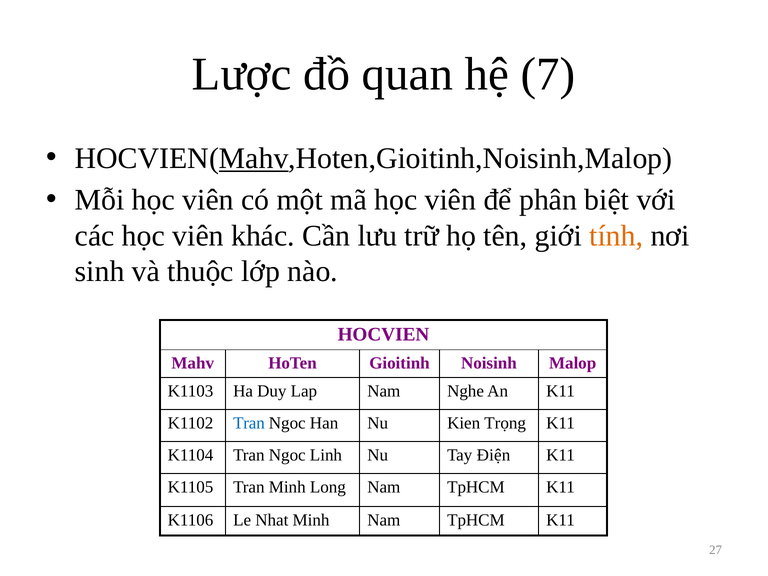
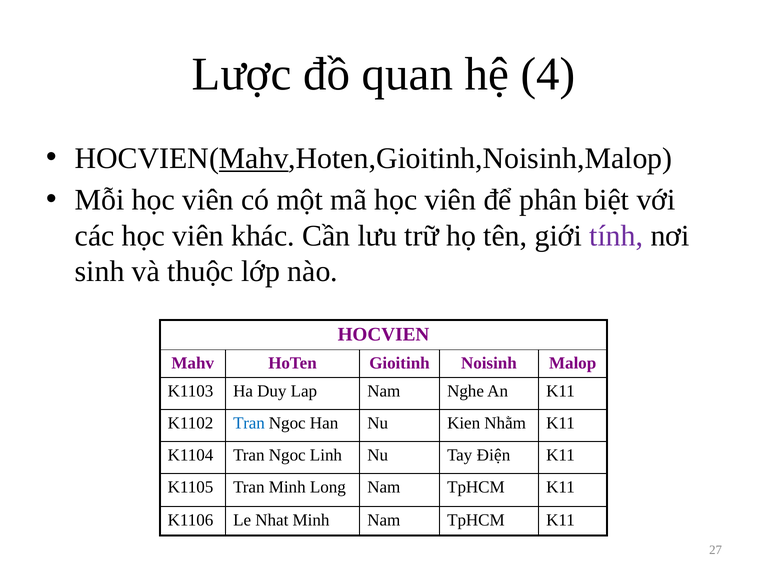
7: 7 -> 4
tính colour: orange -> purple
Trọng: Trọng -> Nhằm
